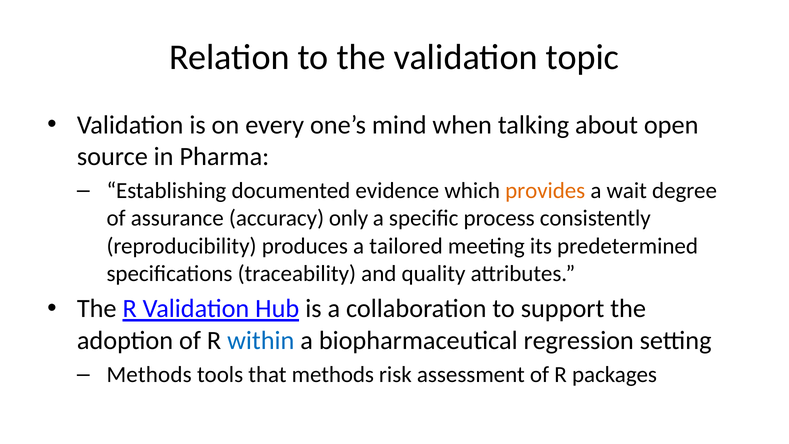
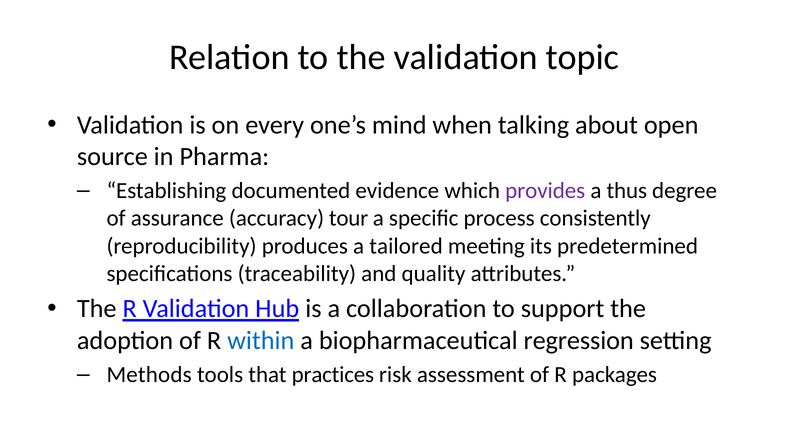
provides colour: orange -> purple
wait: wait -> thus
only: only -> tour
that methods: methods -> practices
